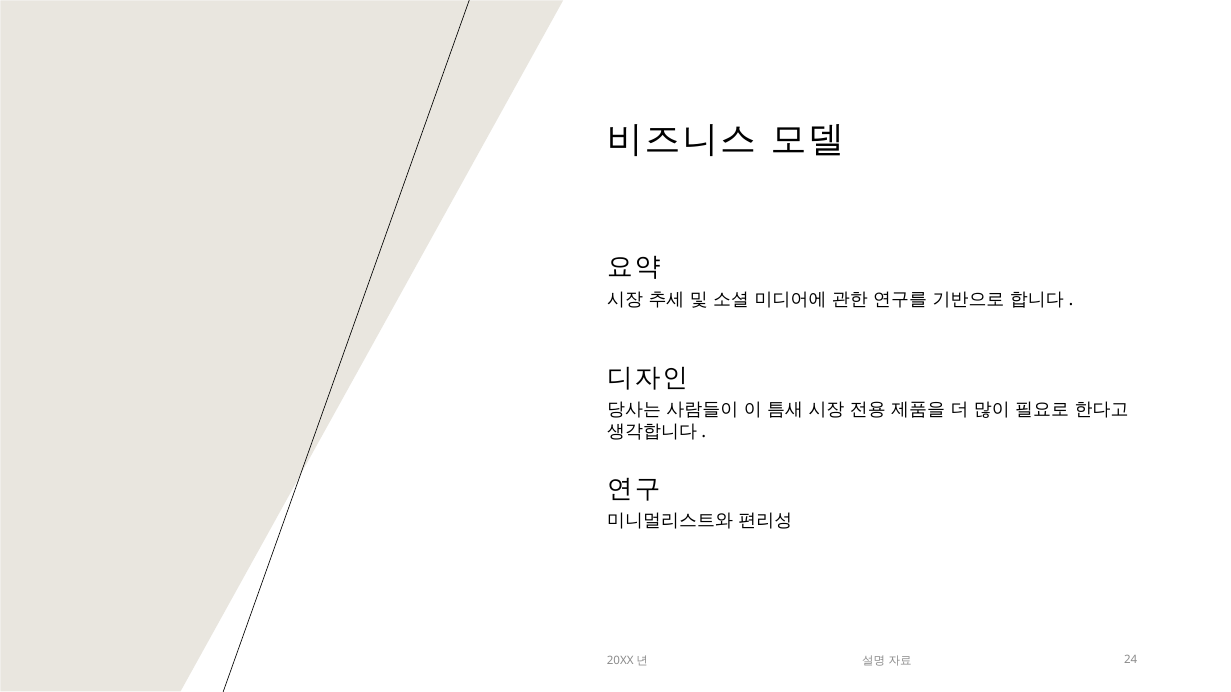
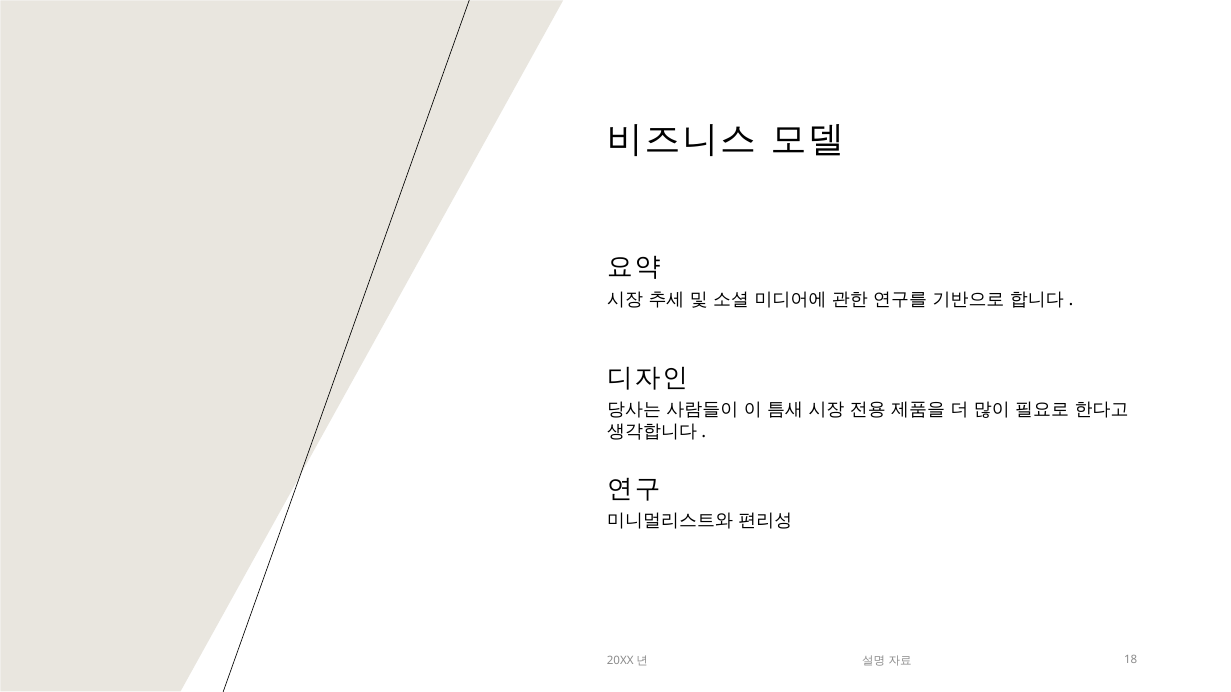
24: 24 -> 18
